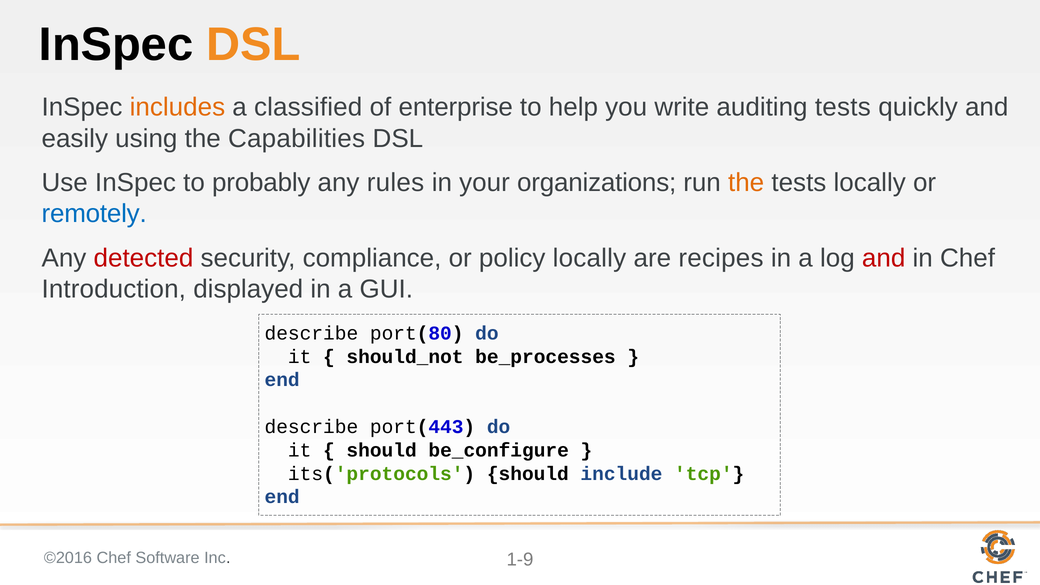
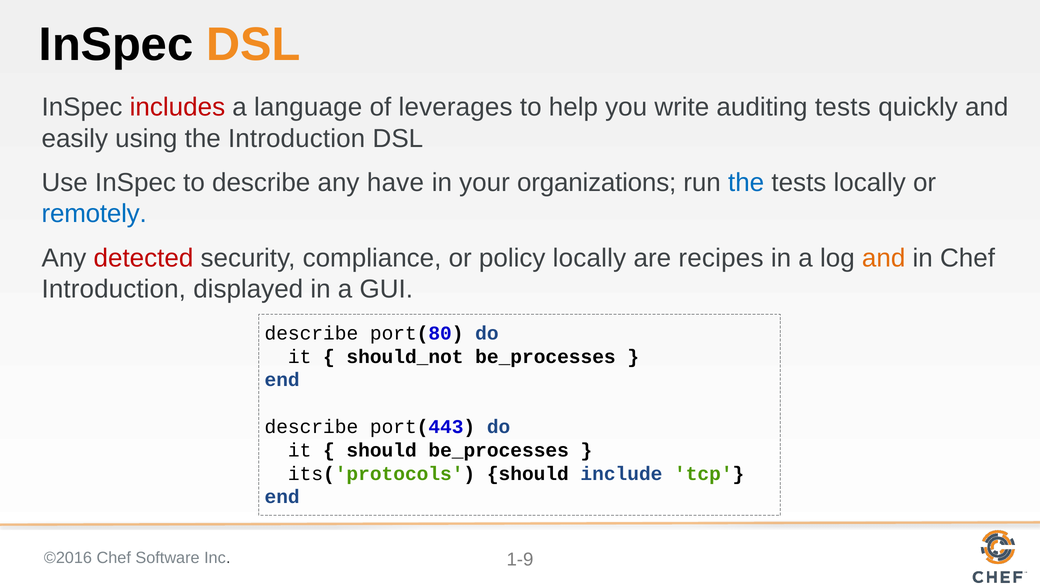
includes colour: orange -> red
classified: classified -> language
enterprise: enterprise -> leverages
the Capabilities: Capabilities -> Introduction
to probably: probably -> describe
rules: rules -> have
the at (746, 183) colour: orange -> blue
and at (884, 258) colour: red -> orange
should be_configure: be_configure -> be_processes
